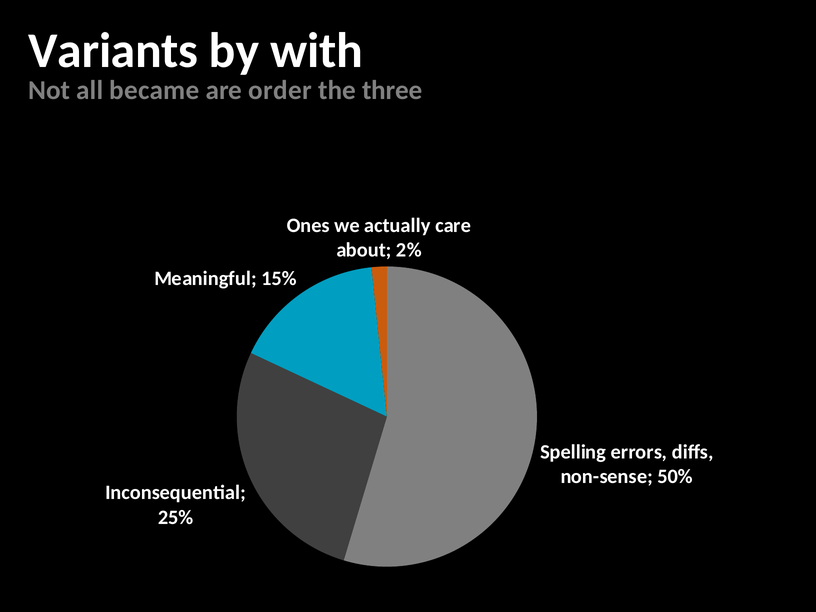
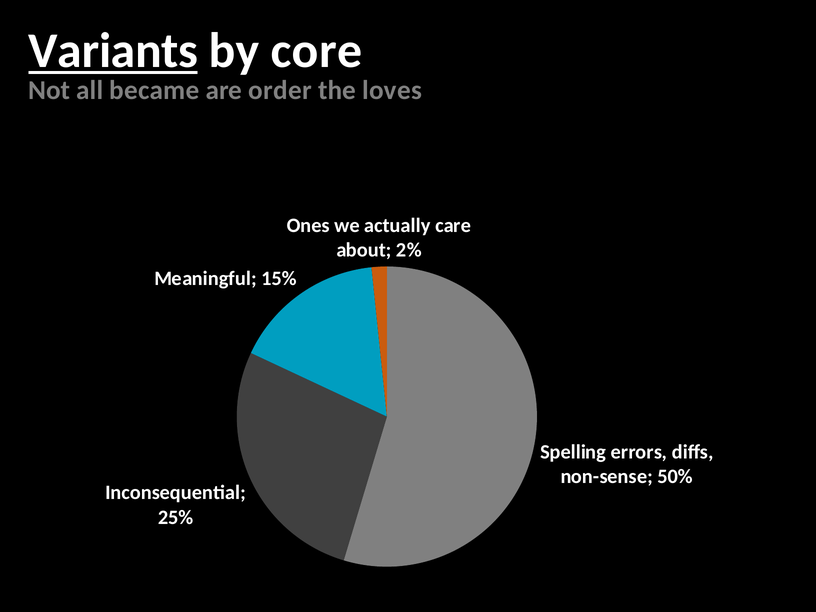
Variants underline: none -> present
with: with -> core
three: three -> loves
